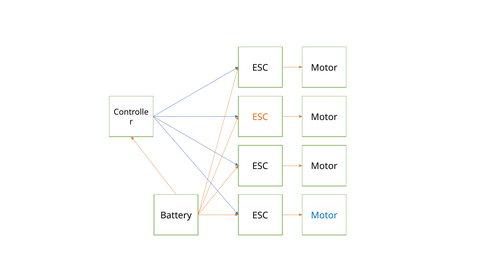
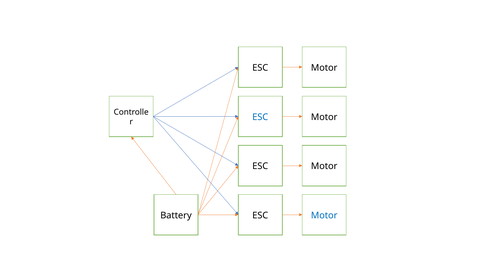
ESC at (260, 117) colour: orange -> blue
